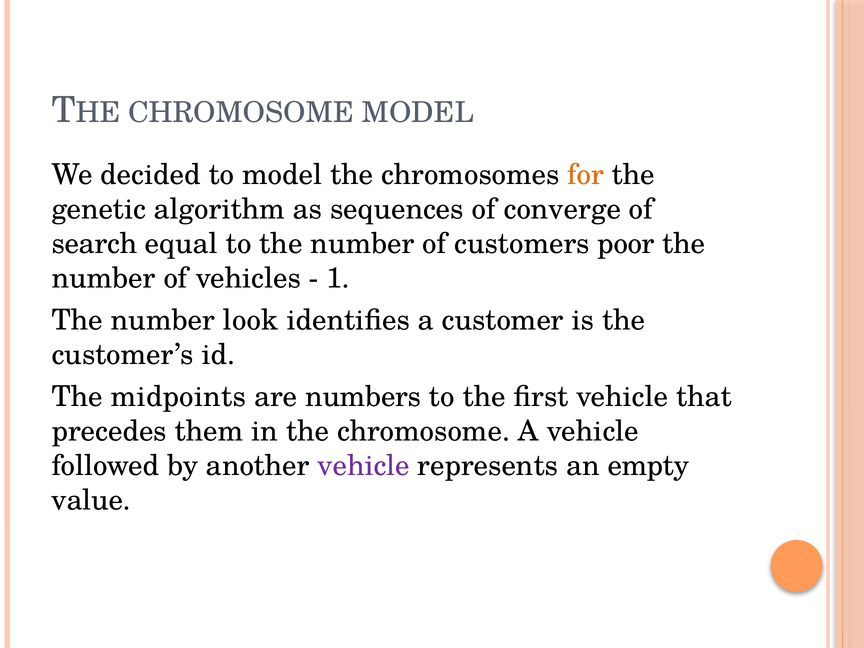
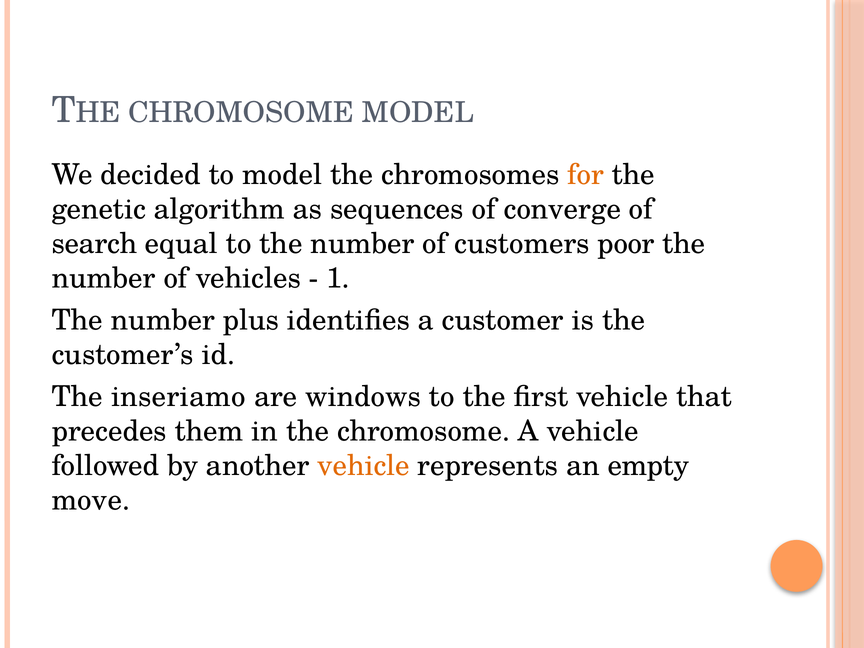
look: look -> plus
midpoints: midpoints -> inseriamo
numbers: numbers -> windows
vehicle at (363, 466) colour: purple -> orange
value: value -> move
